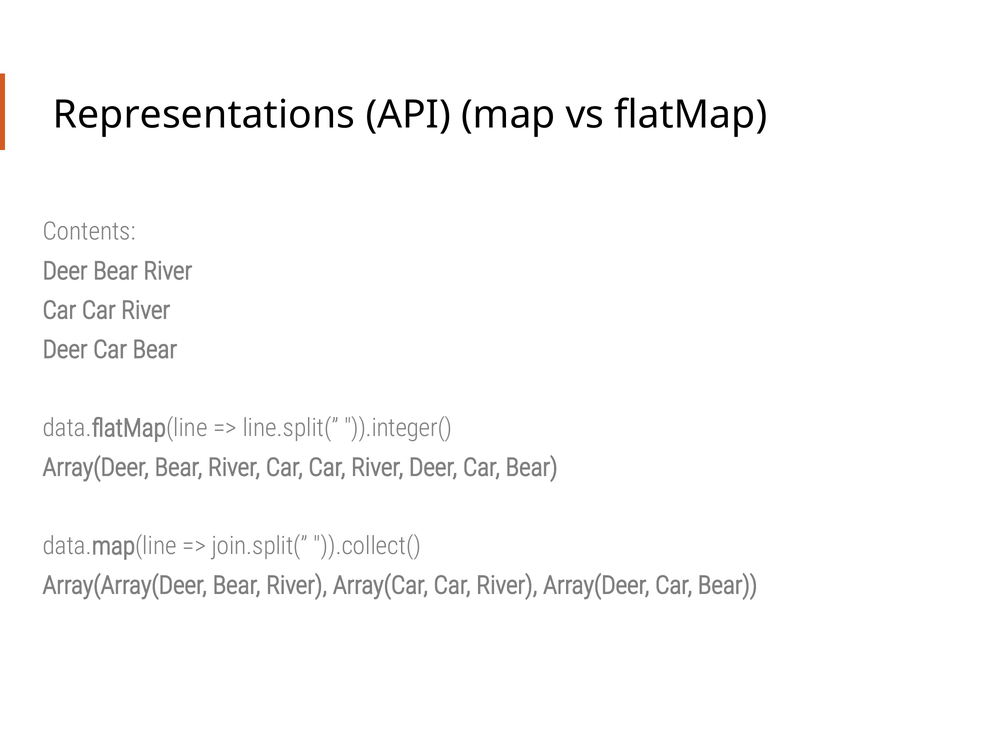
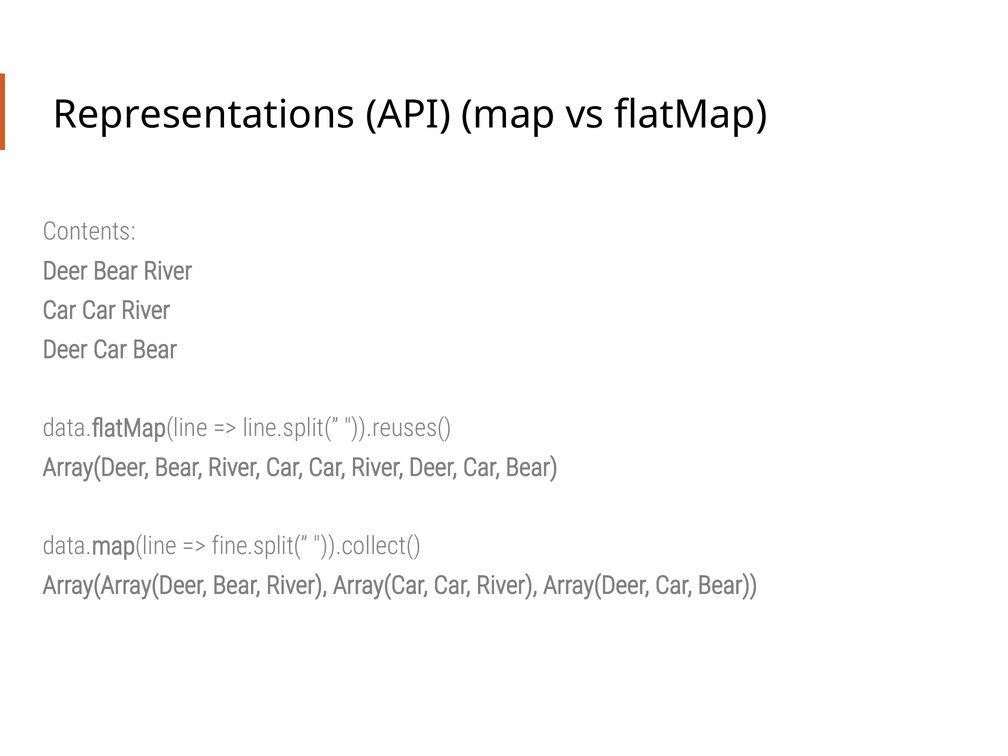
)).integer(: )).integer( -> )).reuses(
join.split(: join.split( -> fine.split(
